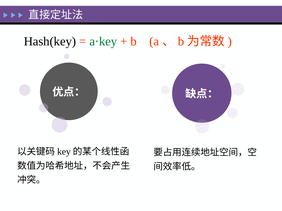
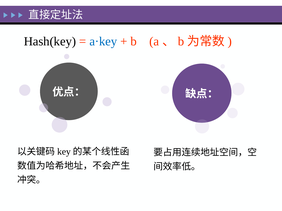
a·key colour: green -> blue
